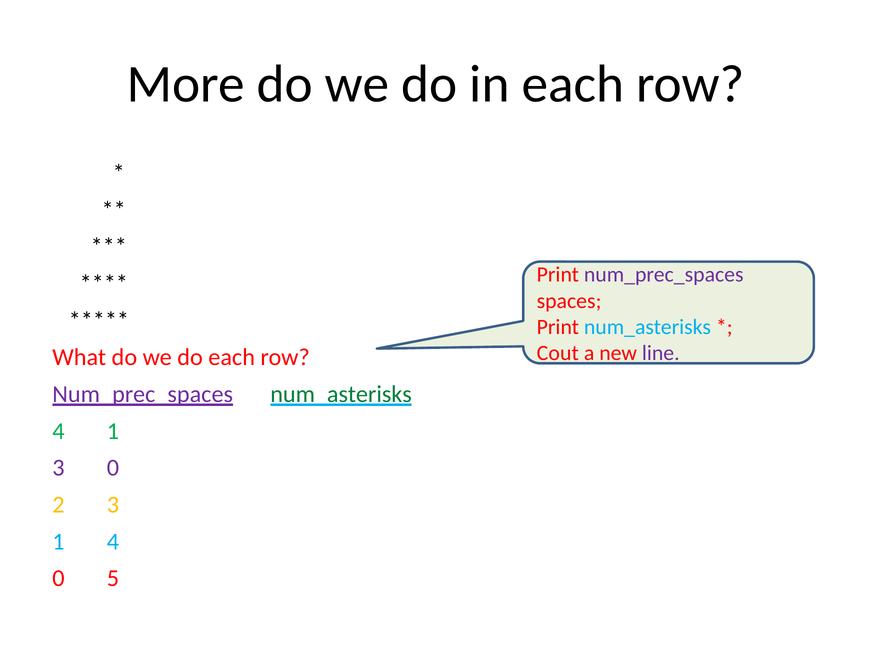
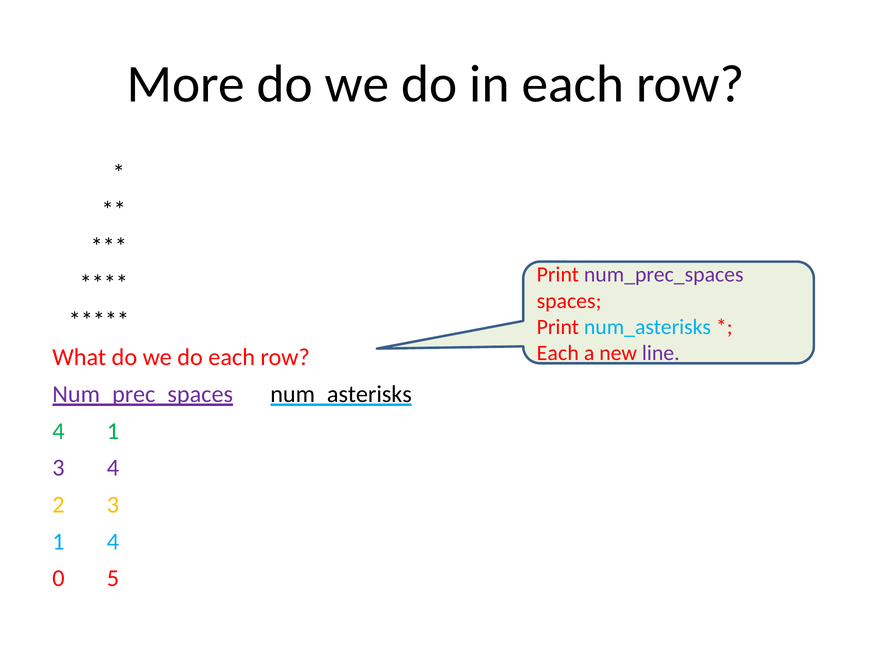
Cout at (558, 353): Cout -> Each
num_asterisks at (341, 394) colour: green -> black
3 0: 0 -> 4
